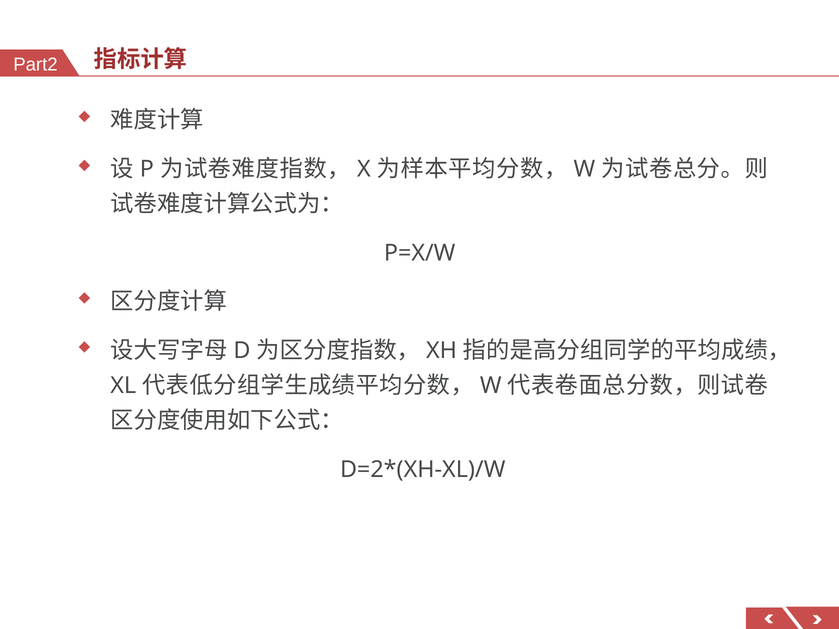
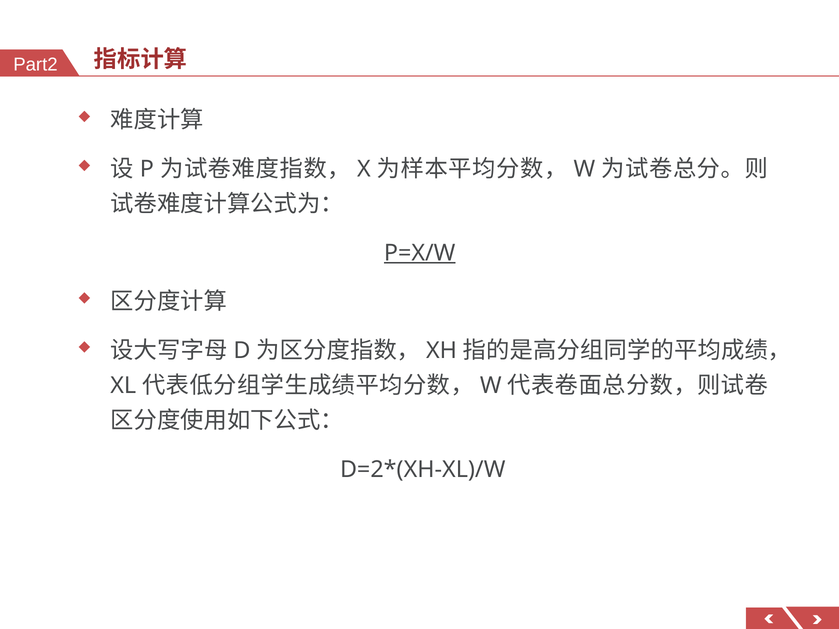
P=X/W underline: none -> present
